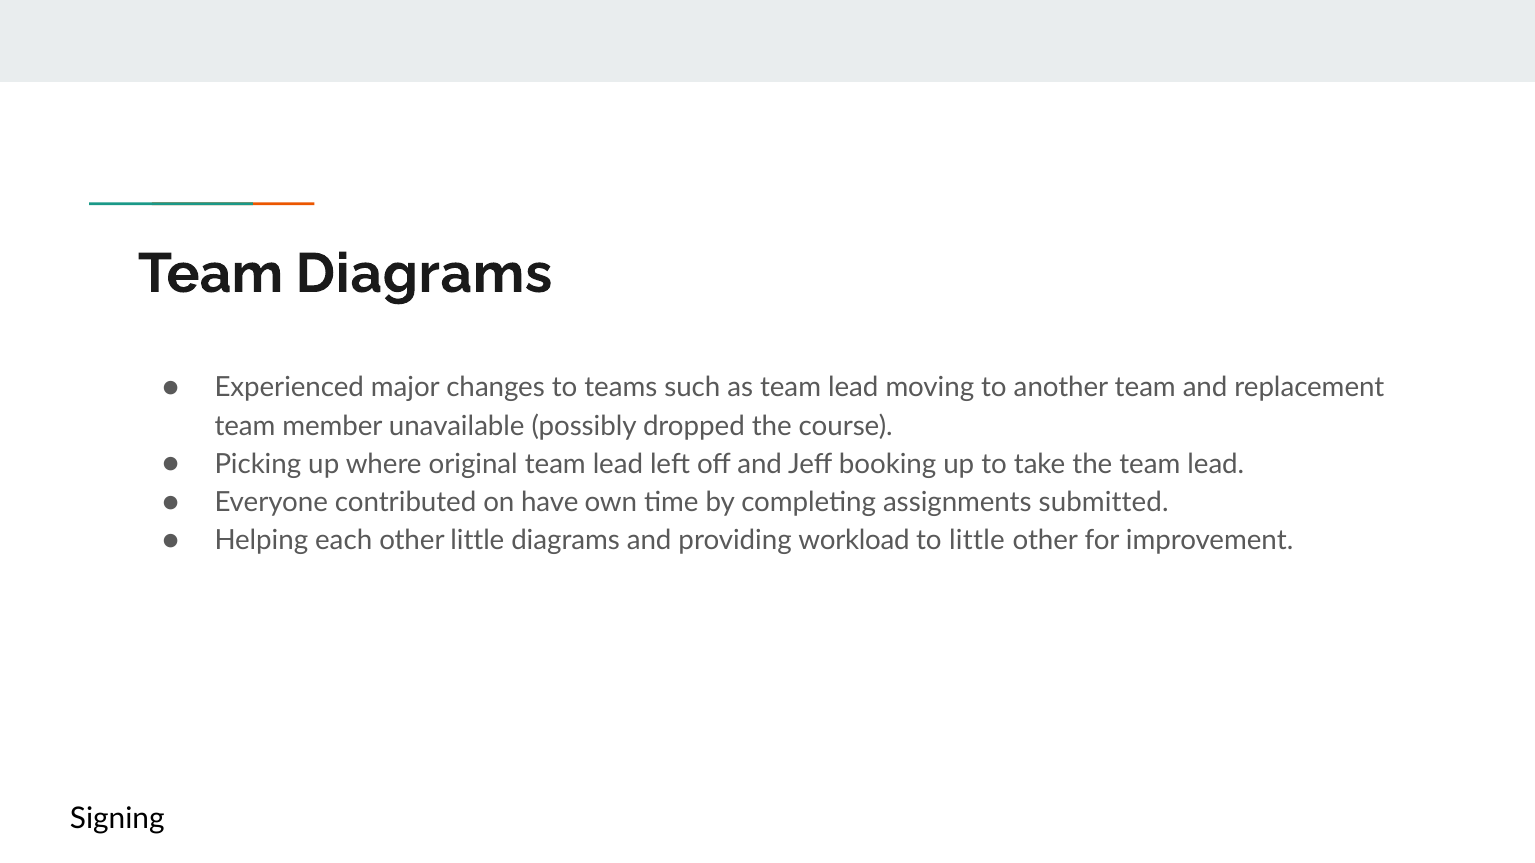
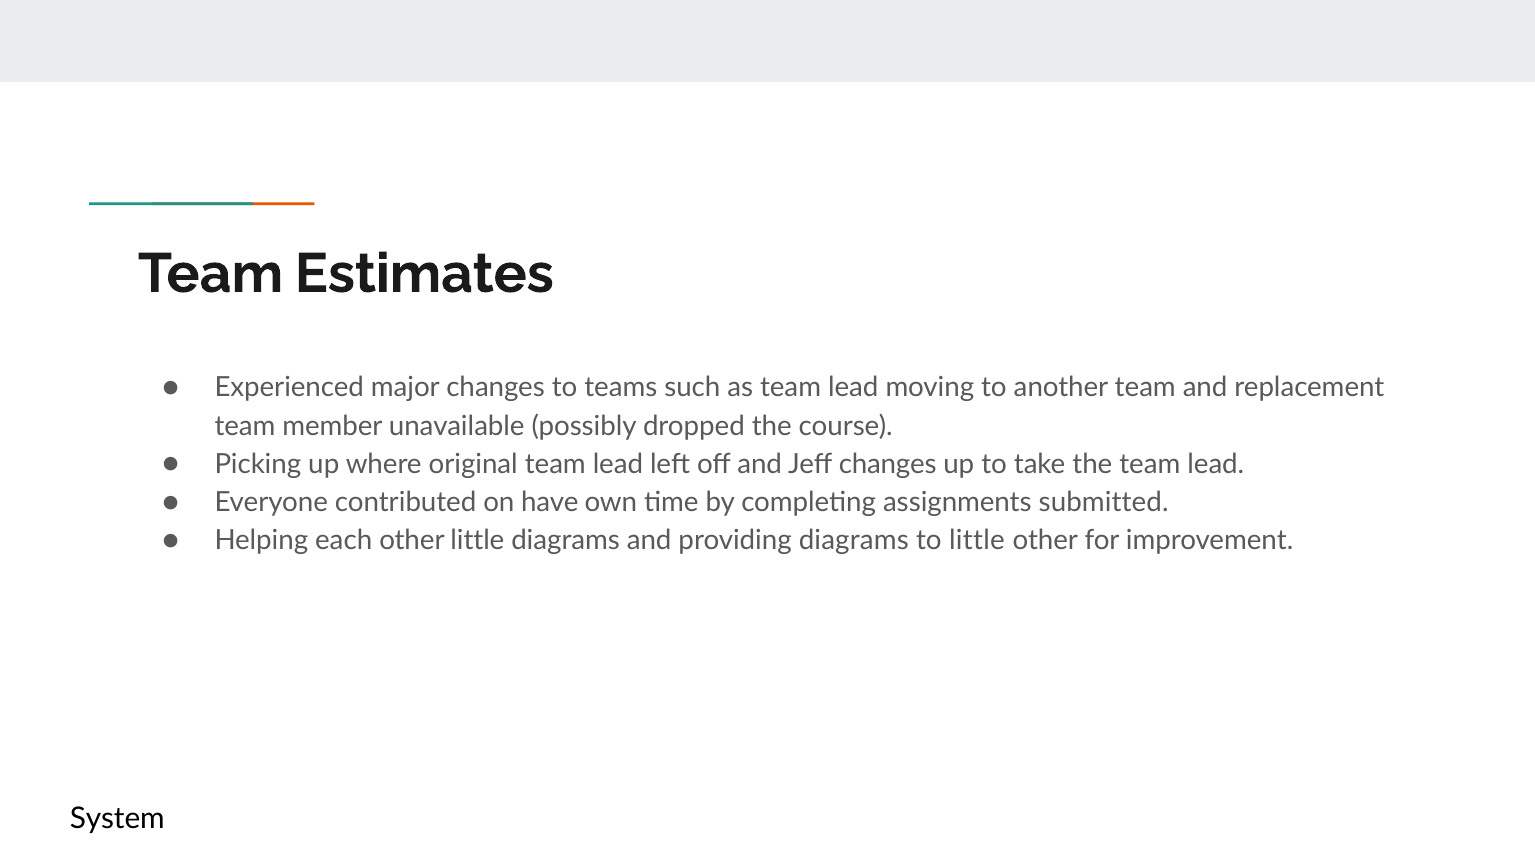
Team Diagrams: Diagrams -> Estimates
Jeff booking: booking -> changes
providing workload: workload -> diagrams
Signing: Signing -> System
